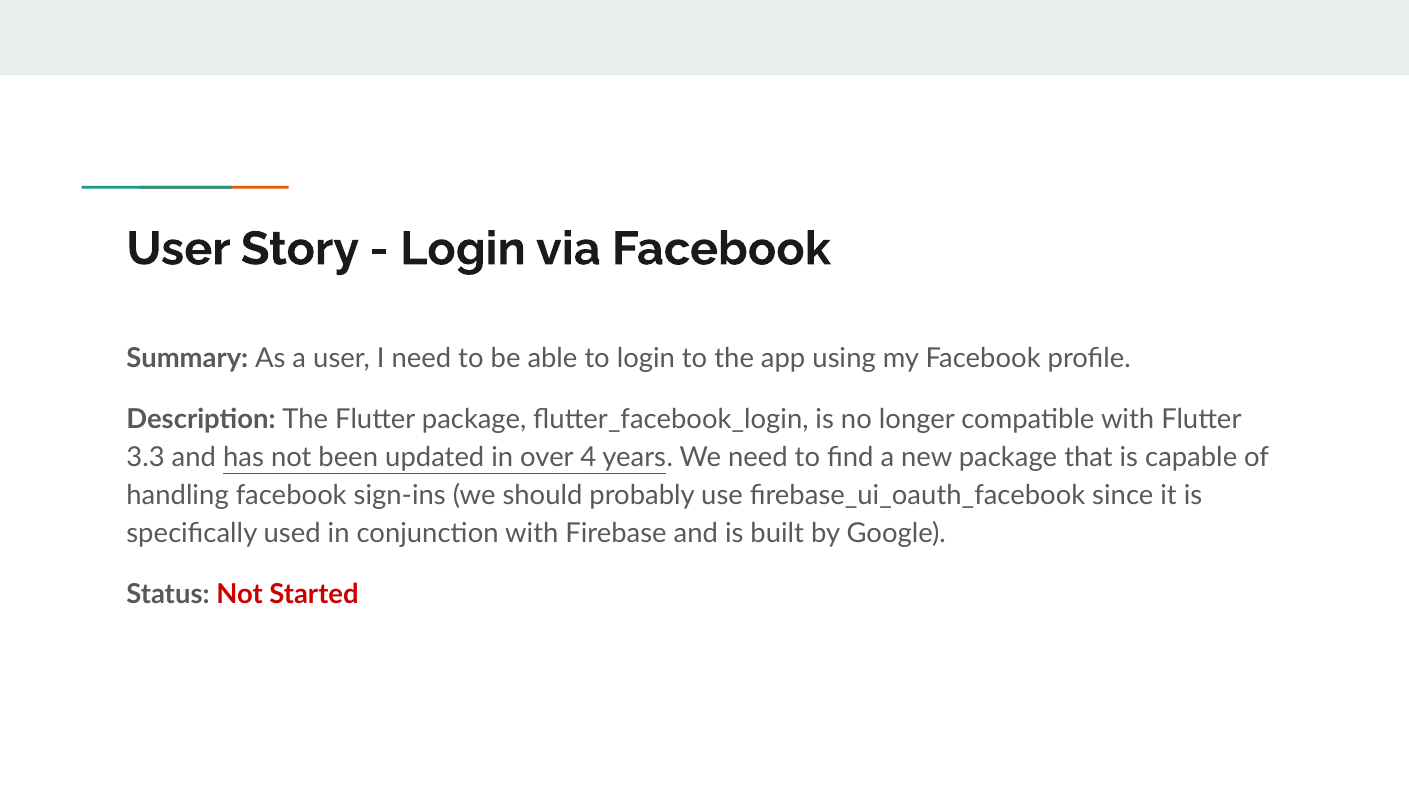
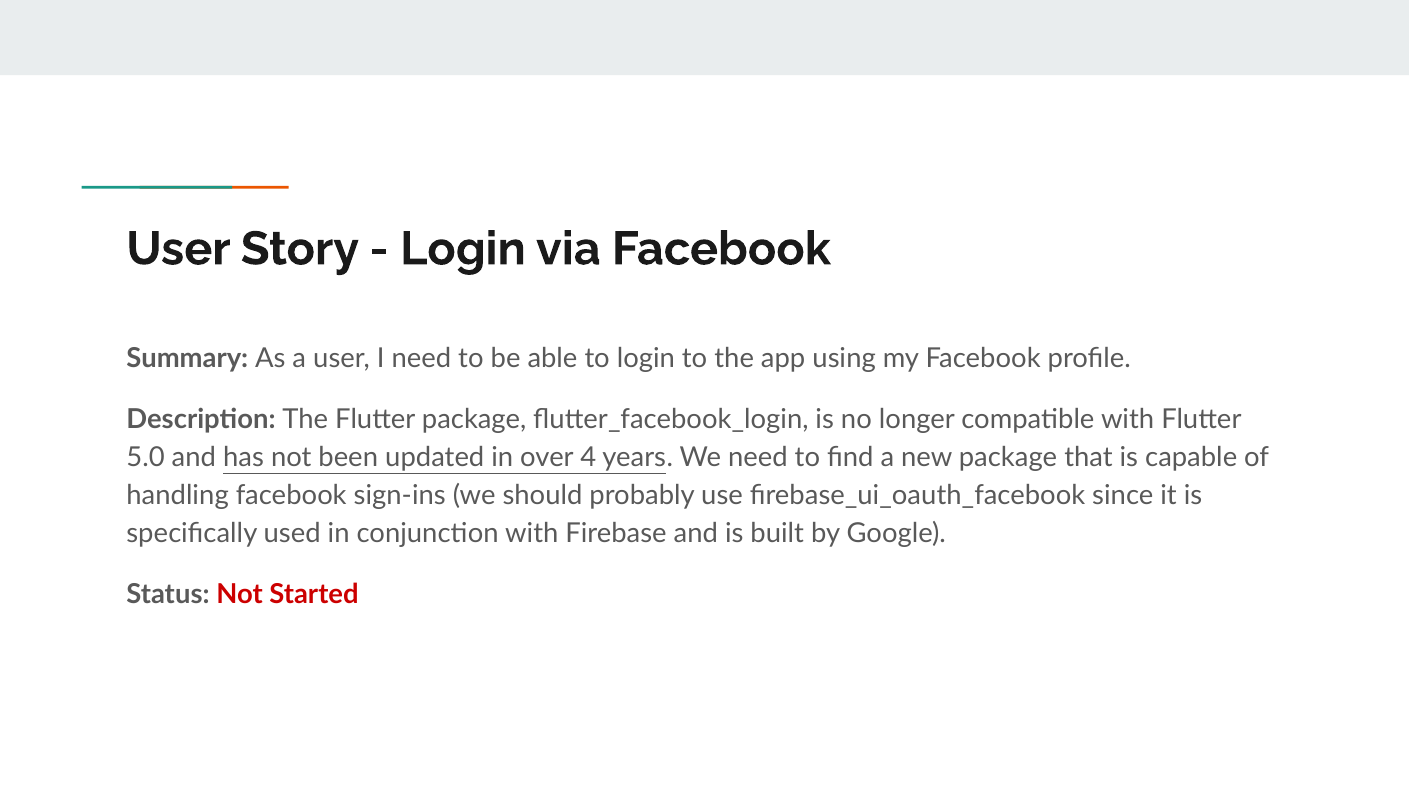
3.3: 3.3 -> 5.0
